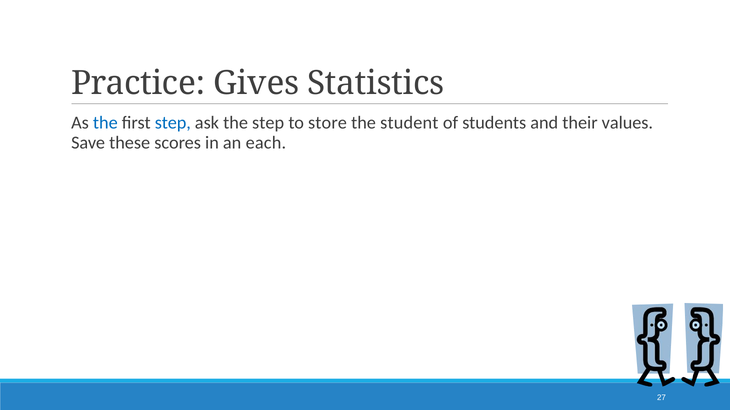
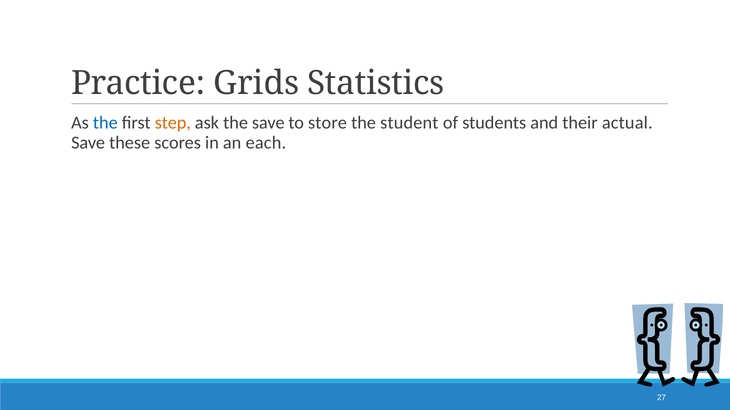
Gives: Gives -> Grids
step at (173, 123) colour: blue -> orange
the step: step -> save
values: values -> actual
